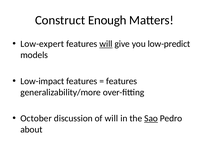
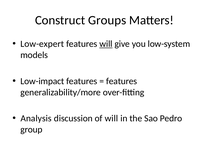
Enough: Enough -> Groups
low-predict: low-predict -> low-system
October: October -> Analysis
Sao underline: present -> none
about: about -> group
